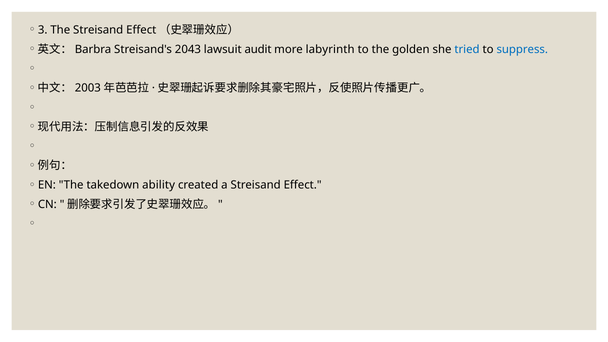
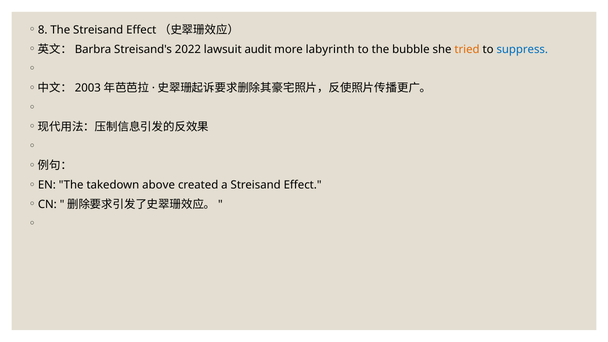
3: 3 -> 8
2043: 2043 -> 2022
golden: golden -> bubble
tried colour: blue -> orange
ability: ability -> above
